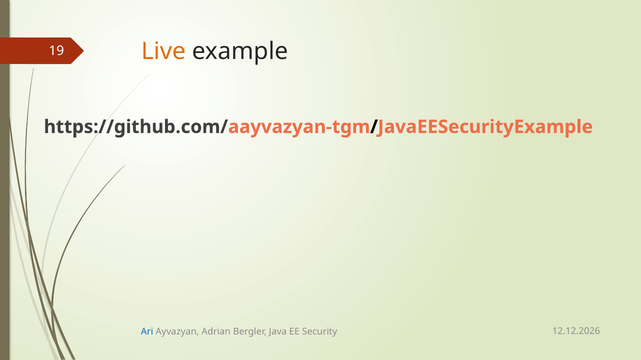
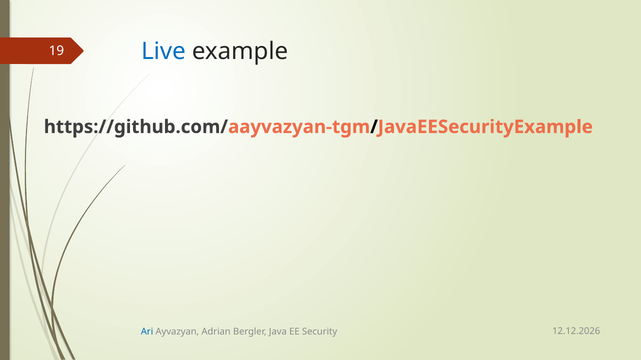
Live colour: orange -> blue
